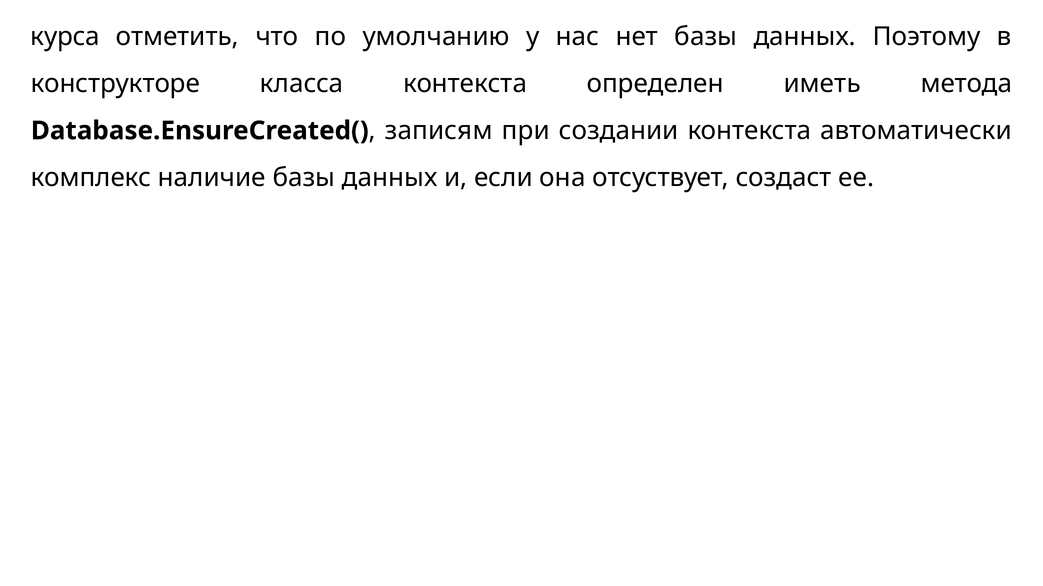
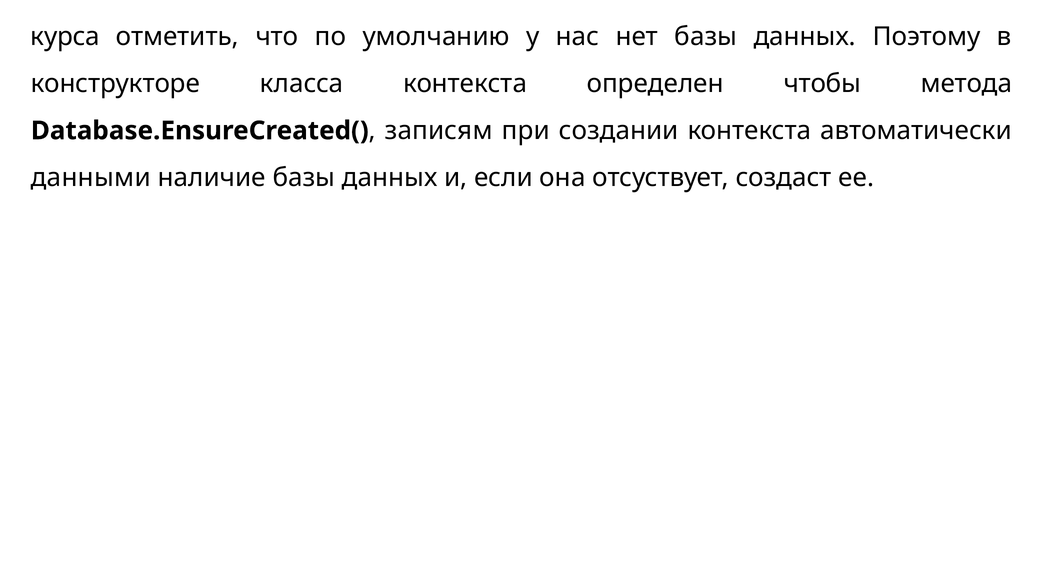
иметь: иметь -> чтобы
комплекс: комплекс -> данными
